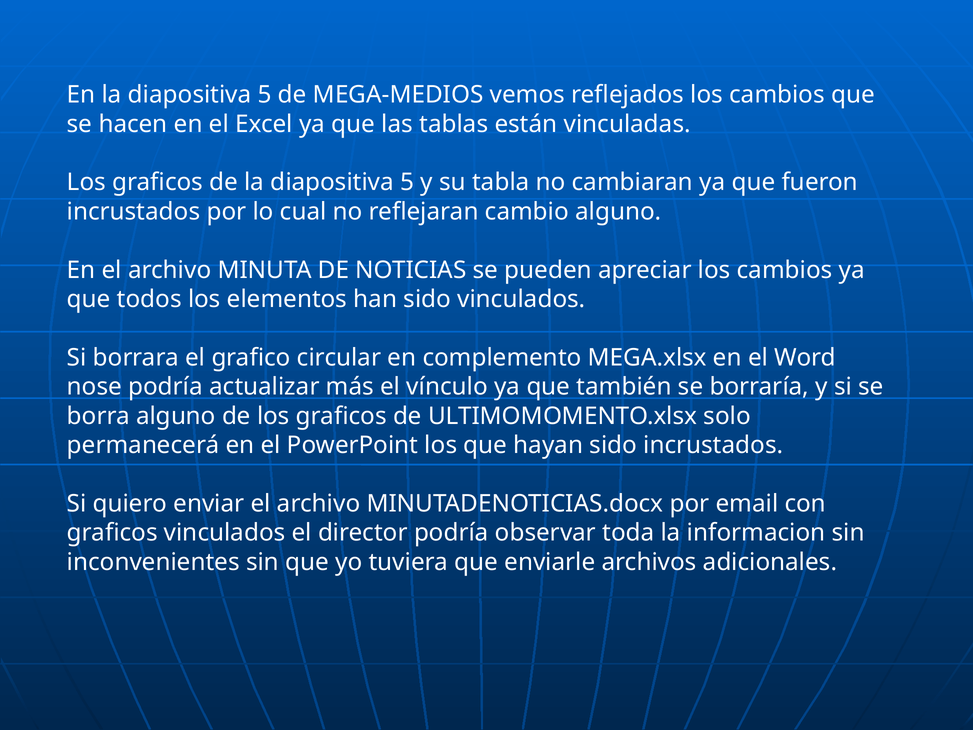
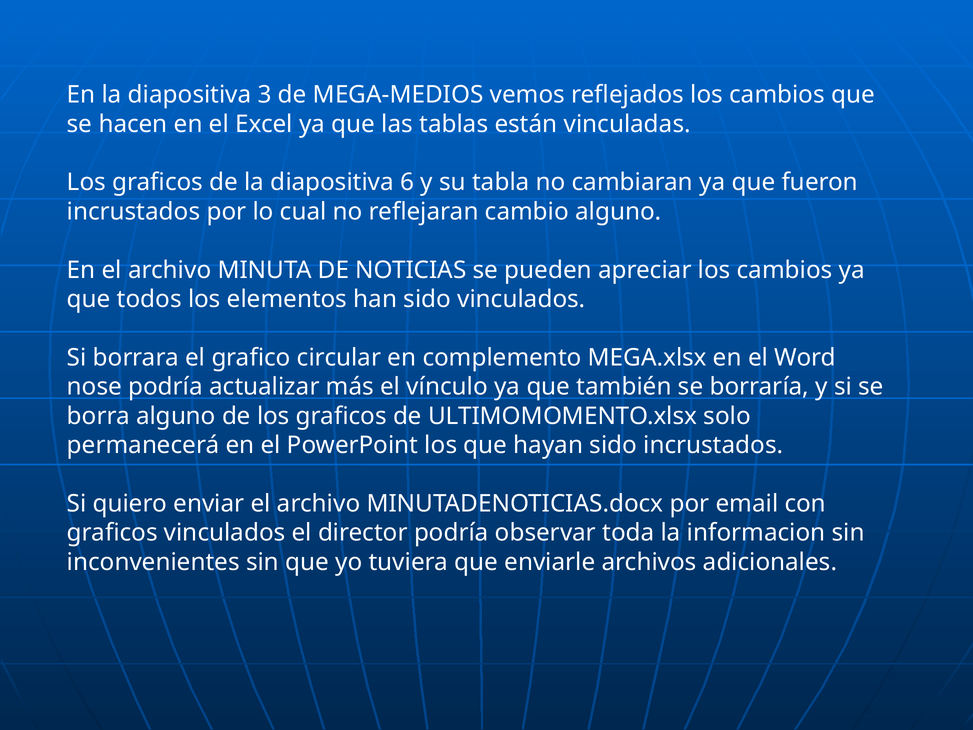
En la diapositiva 5: 5 -> 3
de la diapositiva 5: 5 -> 6
